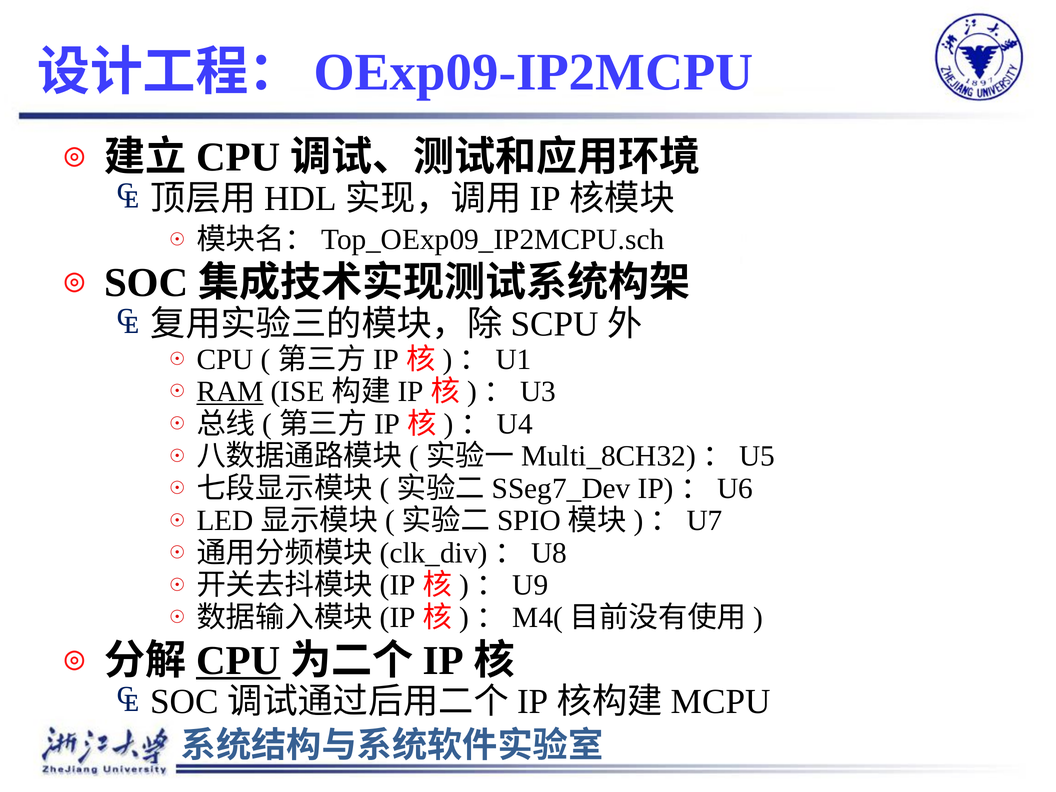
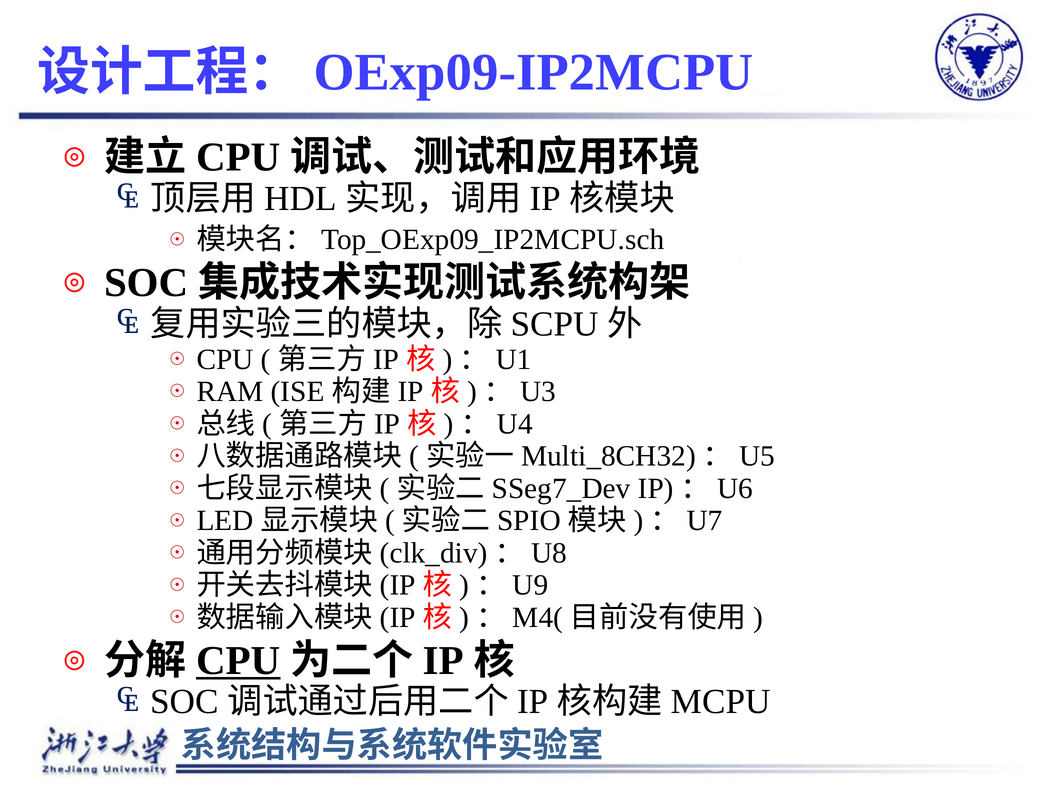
RAM underline: present -> none
